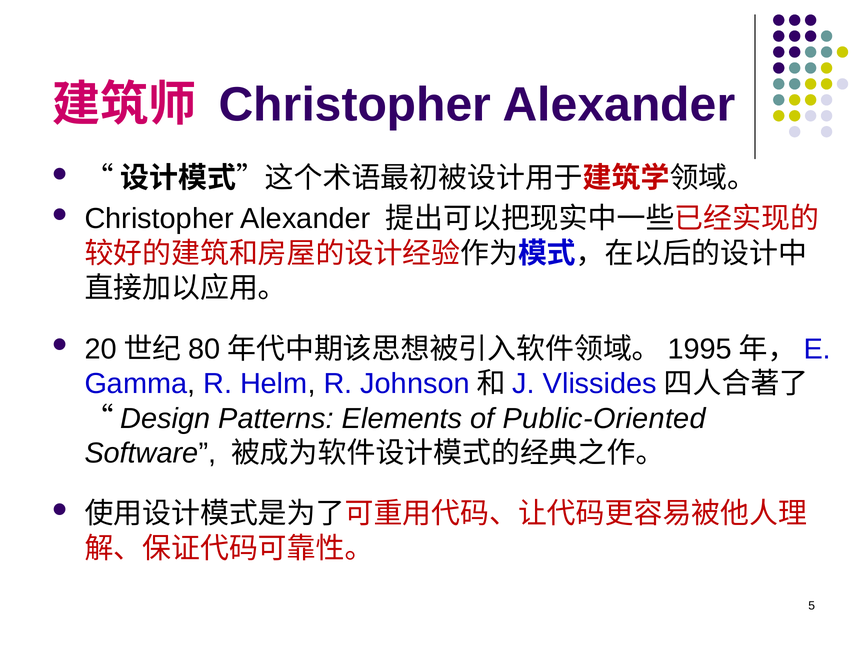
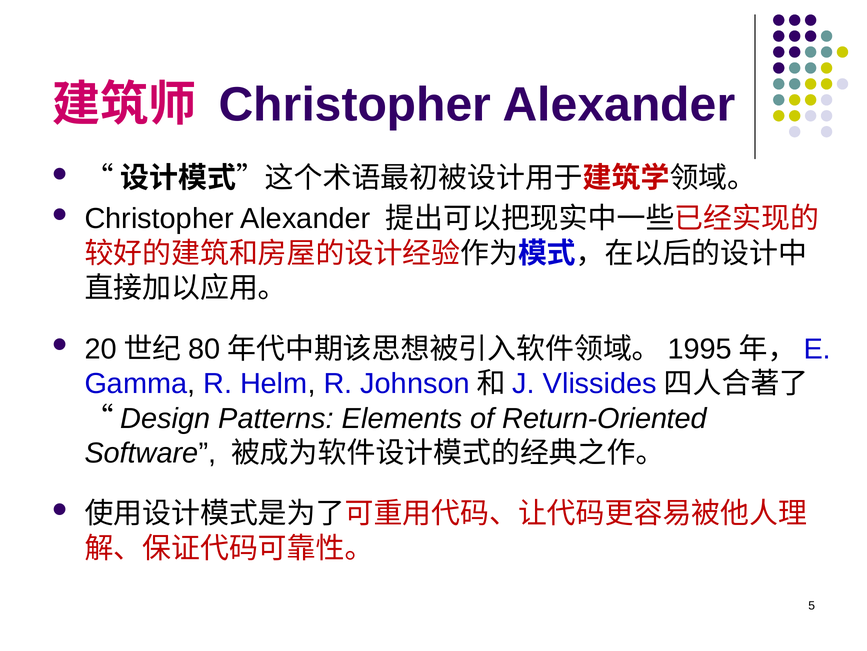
Public-Oriented: Public-Oriented -> Return-Oriented
